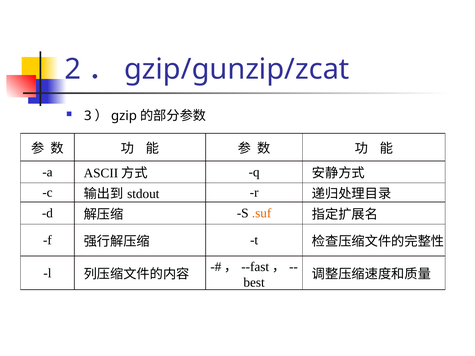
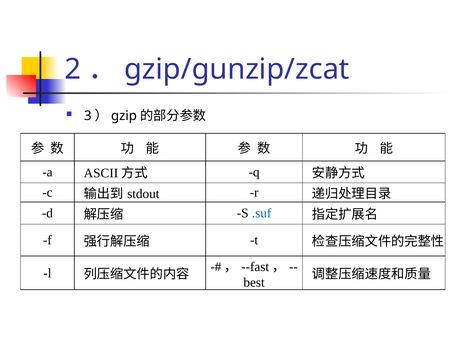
.suf colour: orange -> blue
